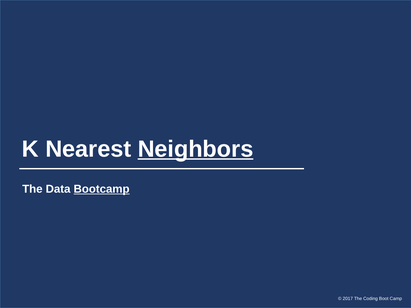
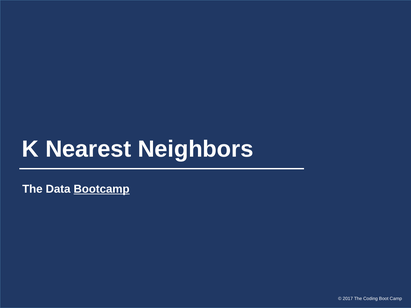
Neighbors underline: present -> none
